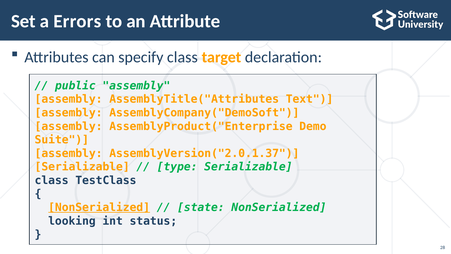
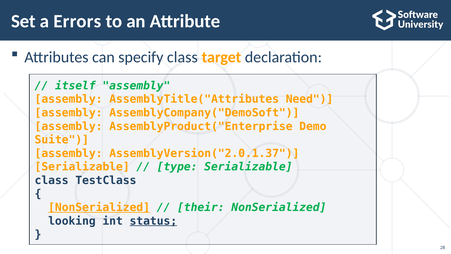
public: public -> itself
Text: Text -> Need
state: state -> their
status underline: none -> present
